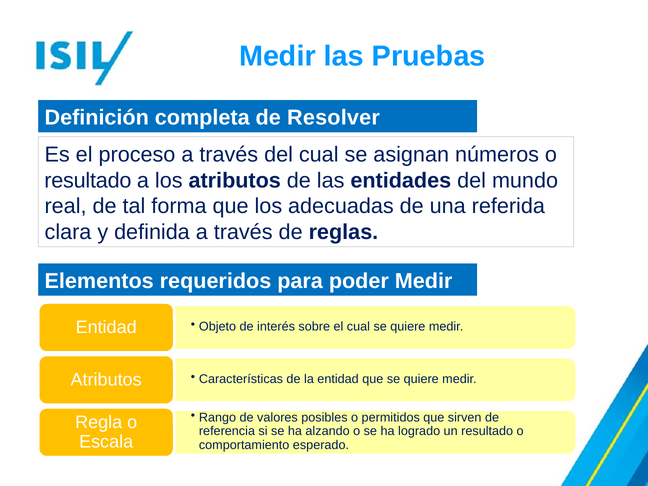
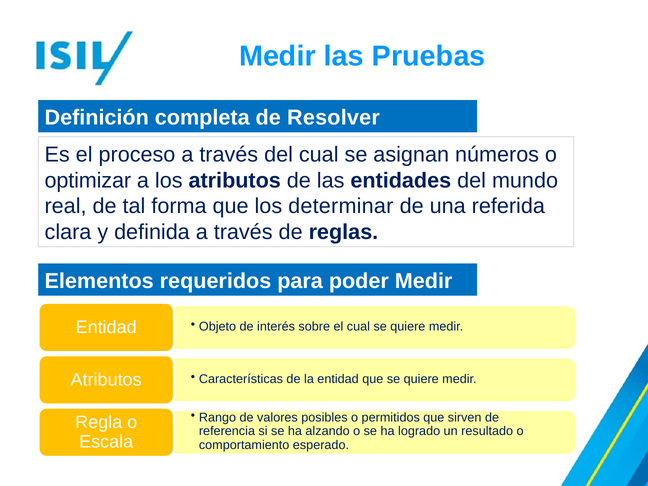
resultado at (88, 180): resultado -> optimizar
adecuadas: adecuadas -> determinar
